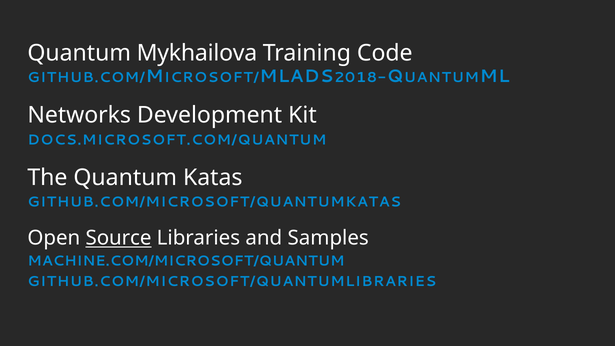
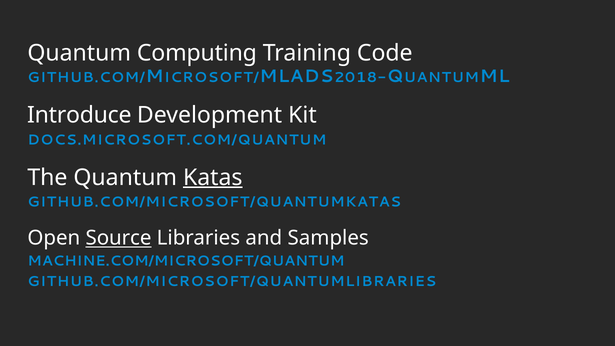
Mykhailova: Mykhailova -> Computing
Networks: Networks -> Introduce
Katas underline: none -> present
